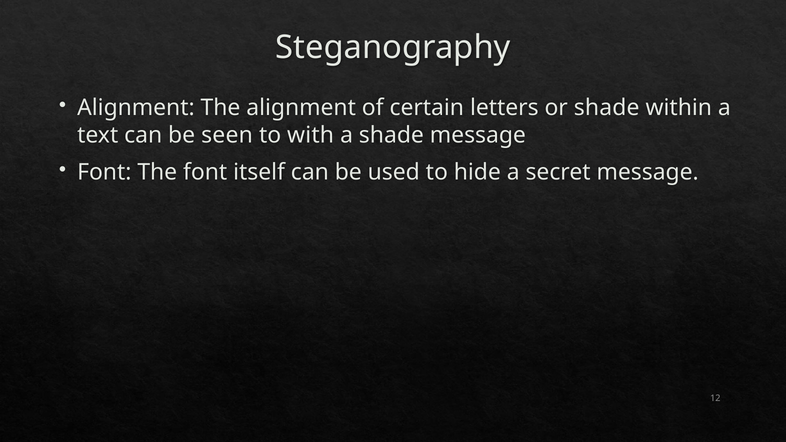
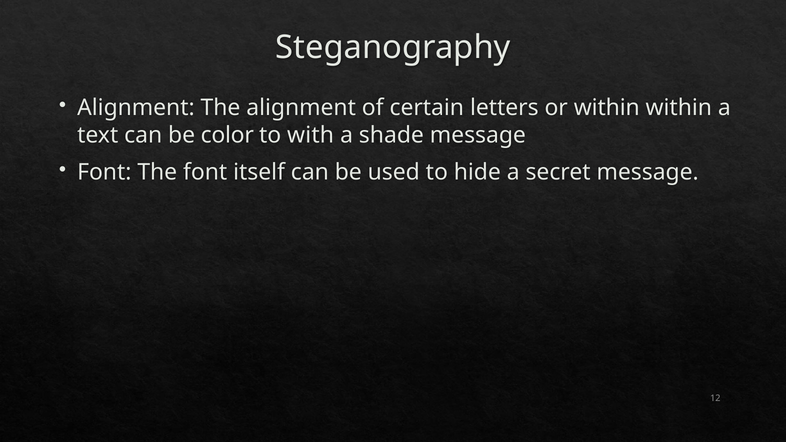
or shade: shade -> within
seen: seen -> color
